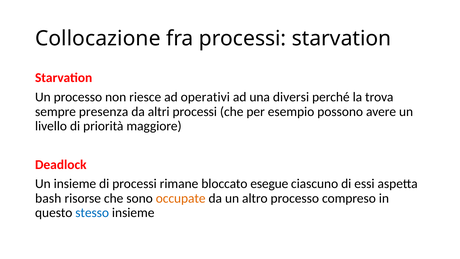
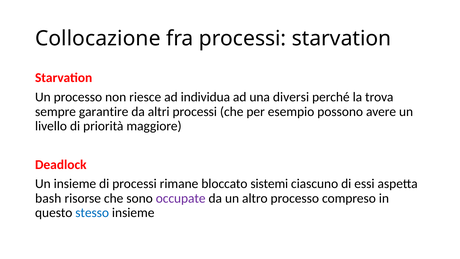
operativi: operativi -> individua
presenza: presenza -> garantire
esegue: esegue -> sistemi
occupate colour: orange -> purple
